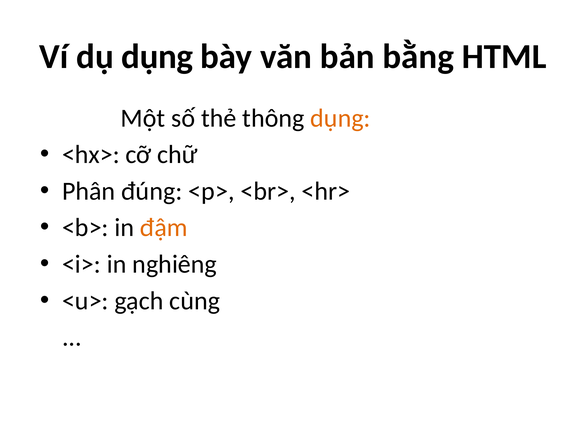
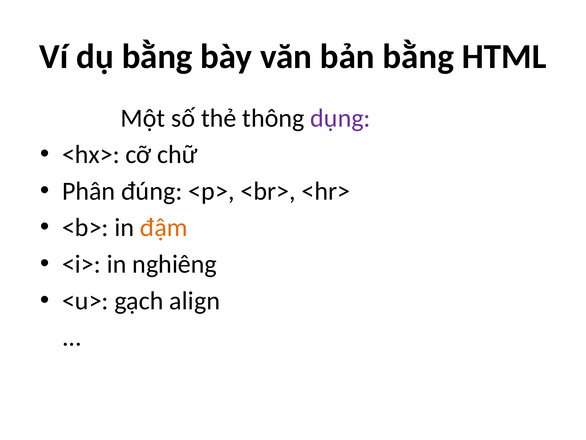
dụ dụng: dụng -> bằng
dụng at (340, 118) colour: orange -> purple
cùng: cùng -> align
